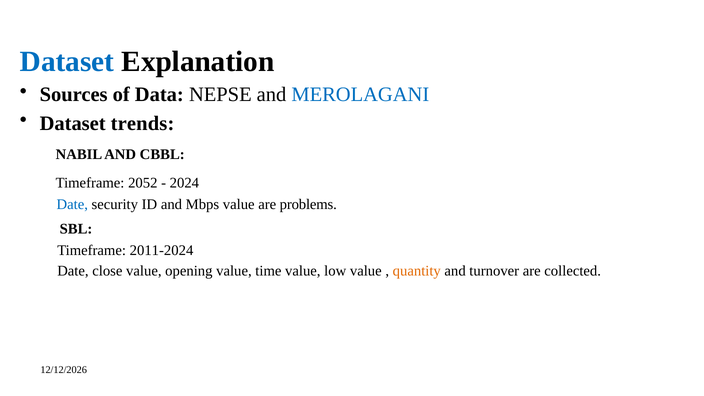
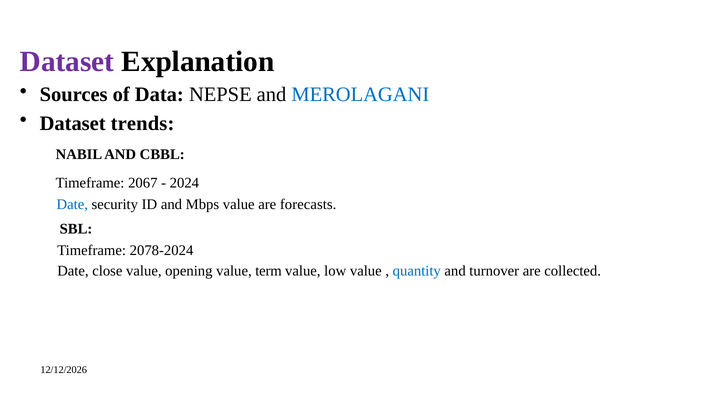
Dataset at (67, 61) colour: blue -> purple
2052: 2052 -> 2067
problems: problems -> forecasts
2011-2024: 2011-2024 -> 2078-2024
time: time -> term
quantity colour: orange -> blue
